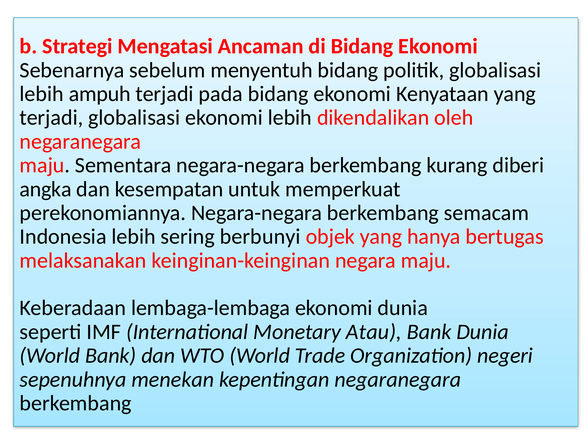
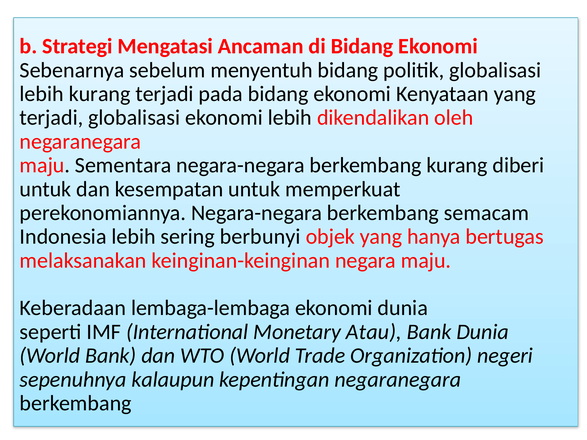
lebih ampuh: ampuh -> kurang
angka at (46, 189): angka -> untuk
menekan: menekan -> kalaupun
